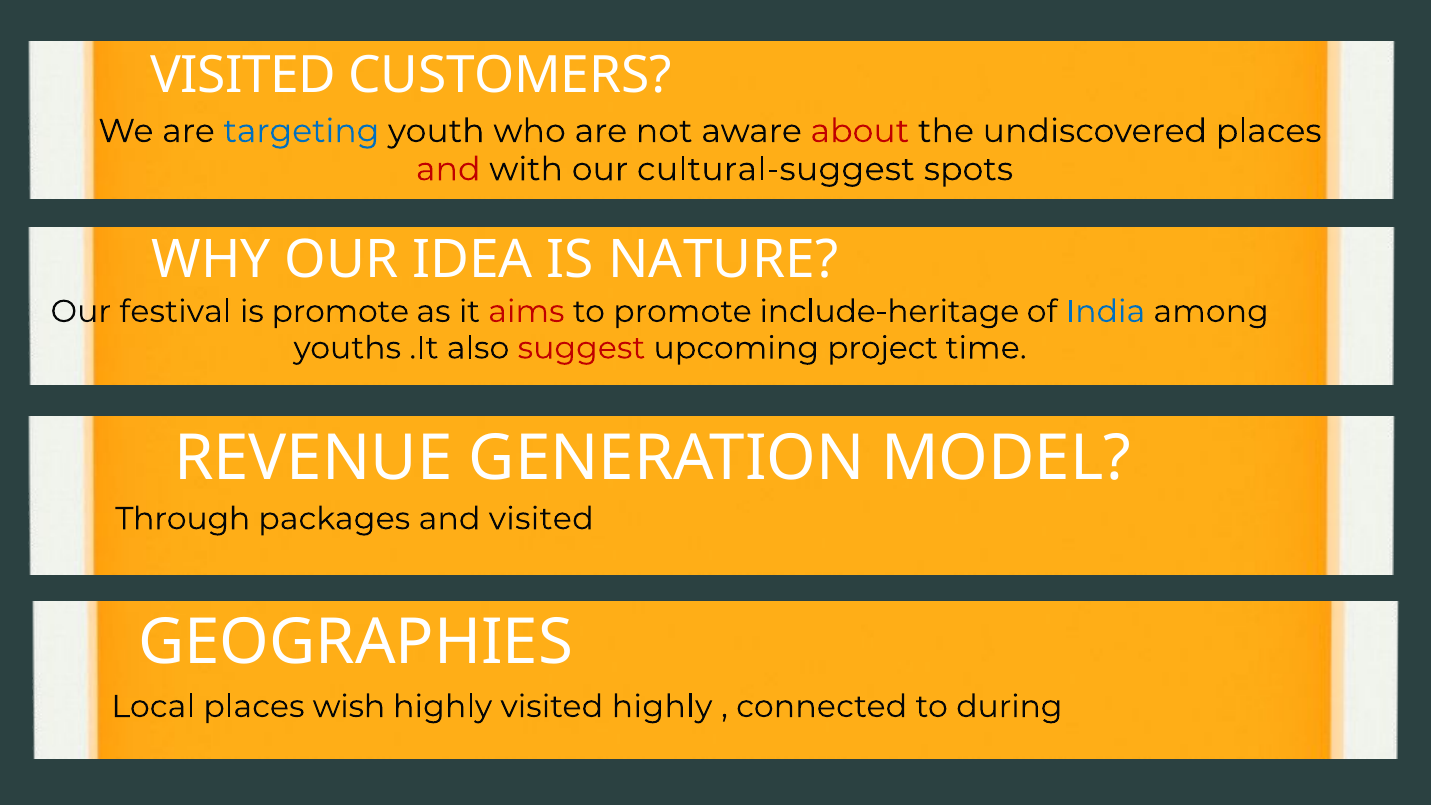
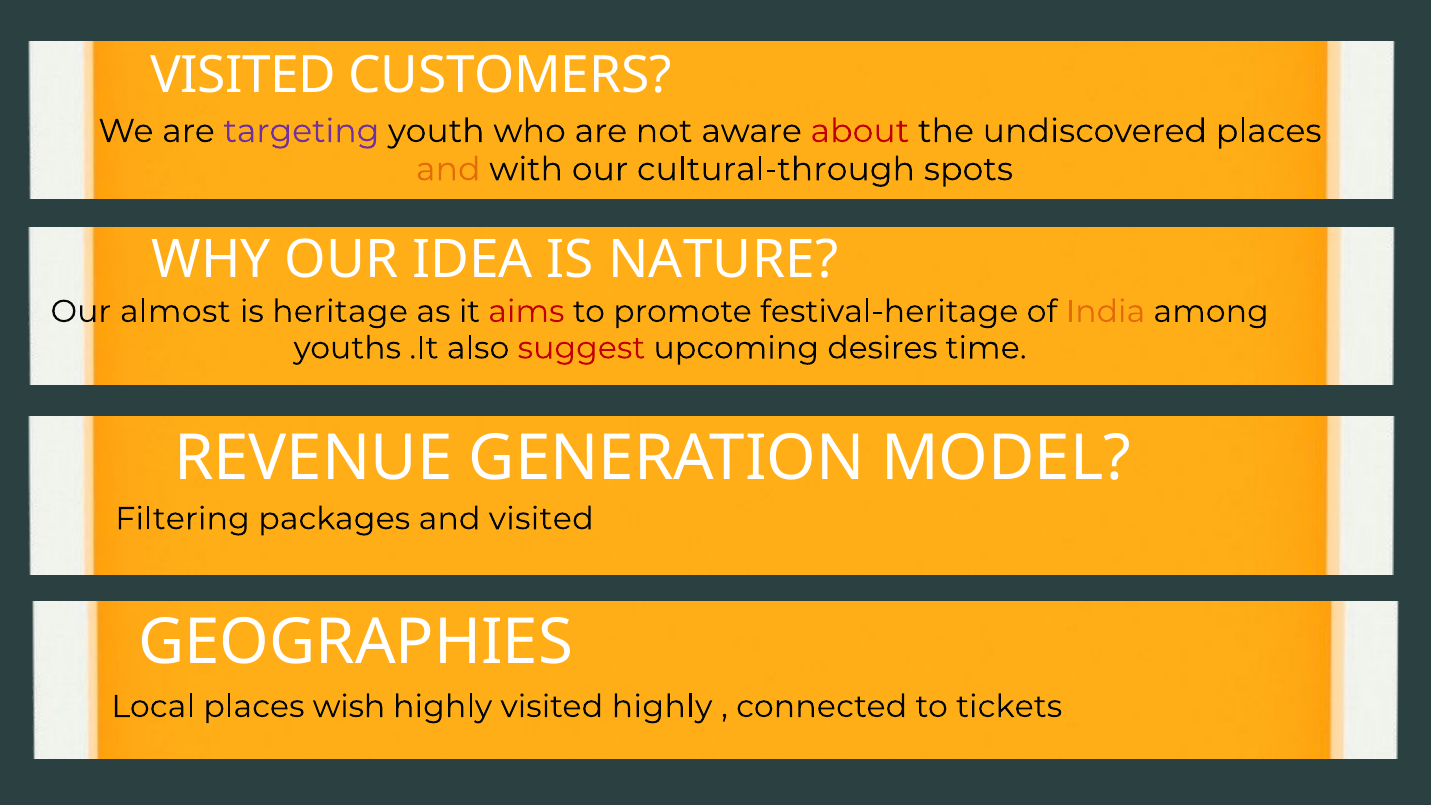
targeting colour: blue -> purple
and at (448, 169) colour: red -> orange
cultural-suggest: cultural-suggest -> cultural-through
festival: festival -> almost
is promote: promote -> heritage
include-heritage: include-heritage -> festival-heritage
India colour: blue -> orange
project: project -> desires
Through: Through -> Filtering
during: during -> tickets
